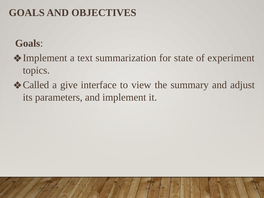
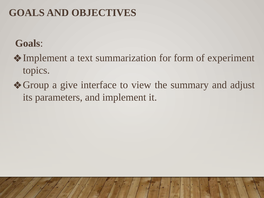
state: state -> form
Called: Called -> Group
